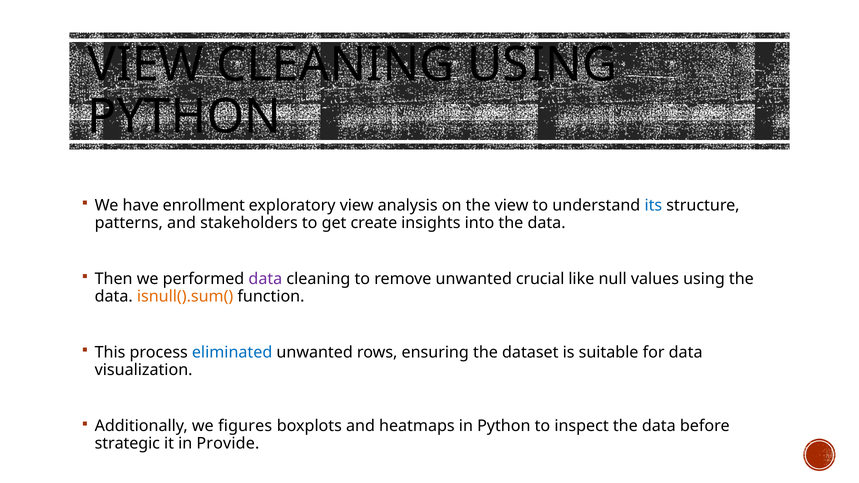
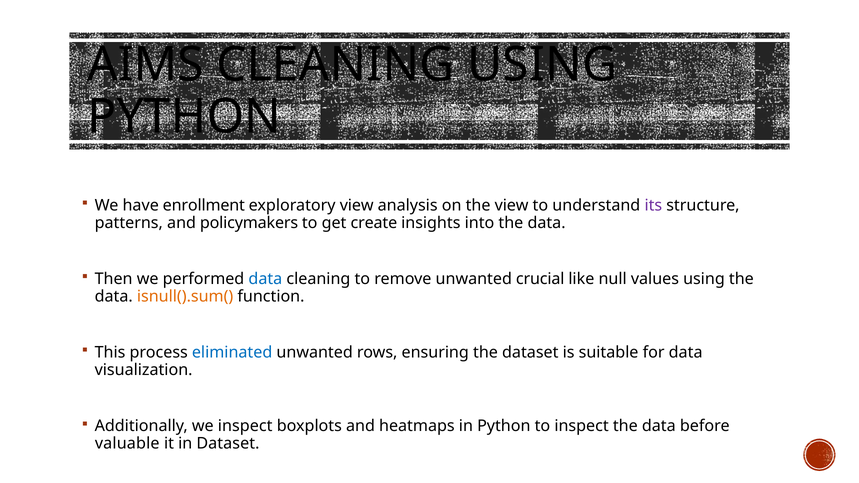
VIEW at (146, 65): VIEW -> AIMS
its colour: blue -> purple
stakeholders: stakeholders -> policymakers
data at (265, 279) colour: purple -> blue
we figures: figures -> inspect
strategic: strategic -> valuable
in Provide: Provide -> Dataset
